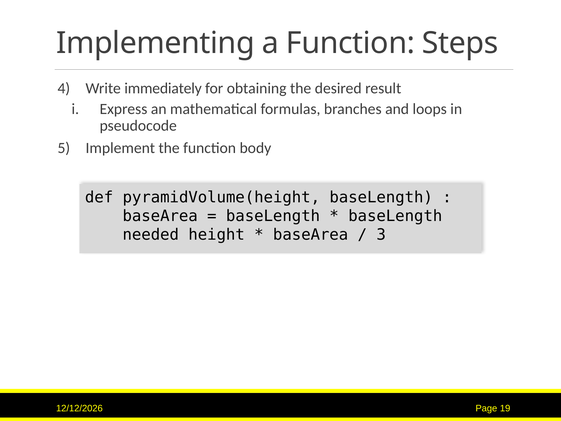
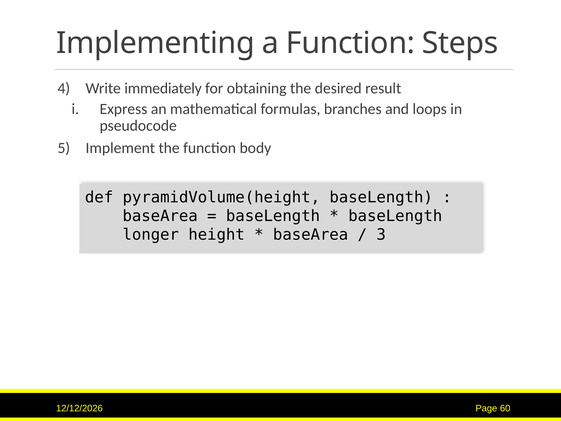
needed: needed -> longer
19: 19 -> 60
